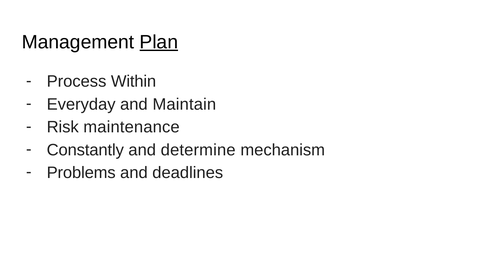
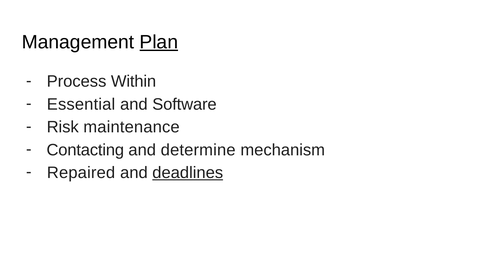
Everyday: Everyday -> Essential
Maintain: Maintain -> Software
Constantly: Constantly -> Contacting
Problems: Problems -> Repaired
deadlines underline: none -> present
